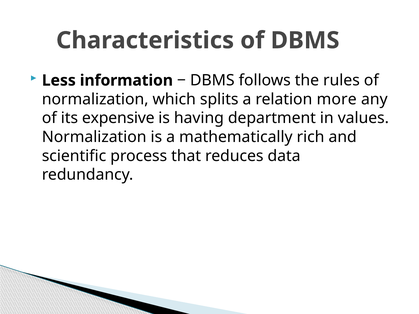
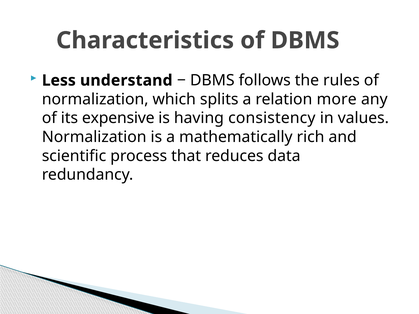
information: information -> understand
department: department -> consistency
